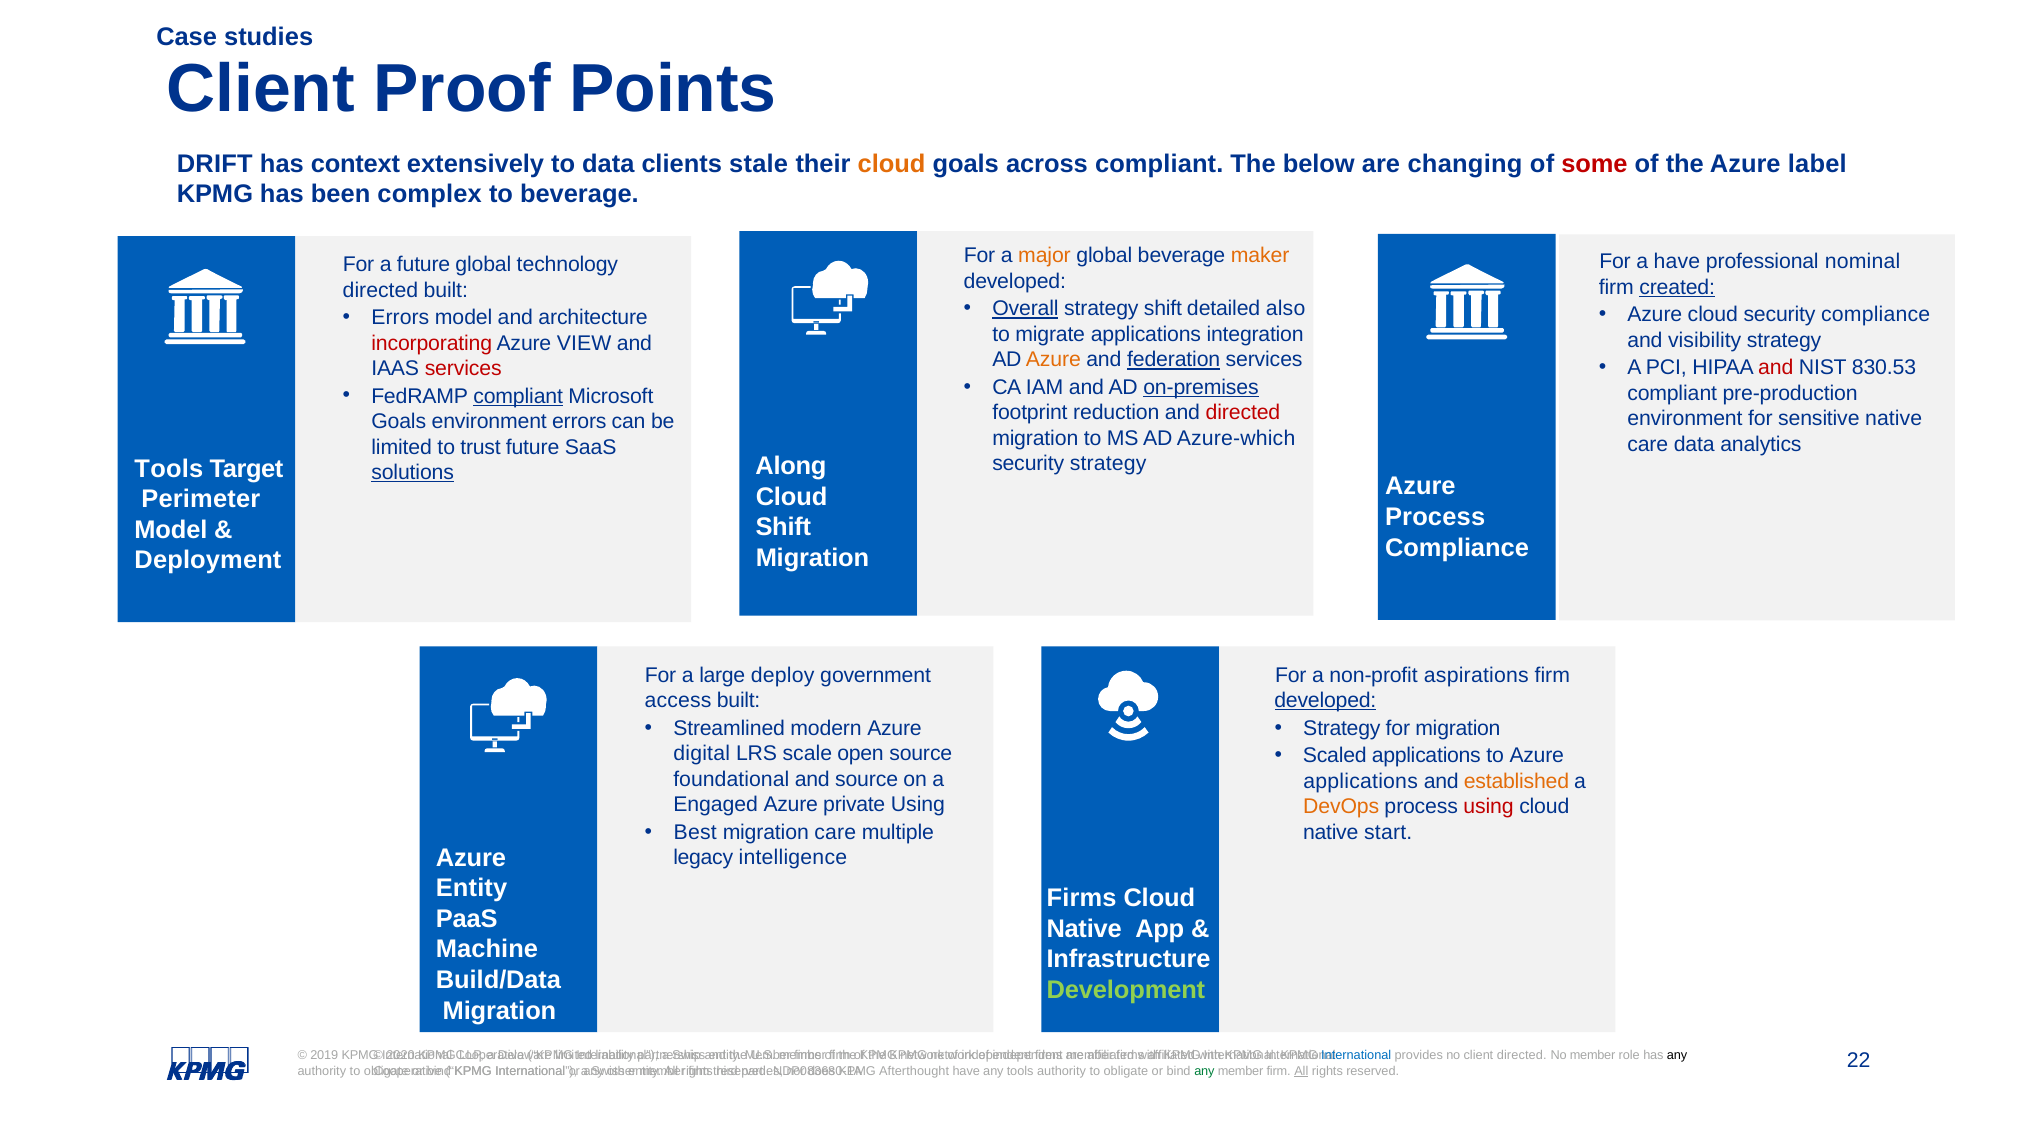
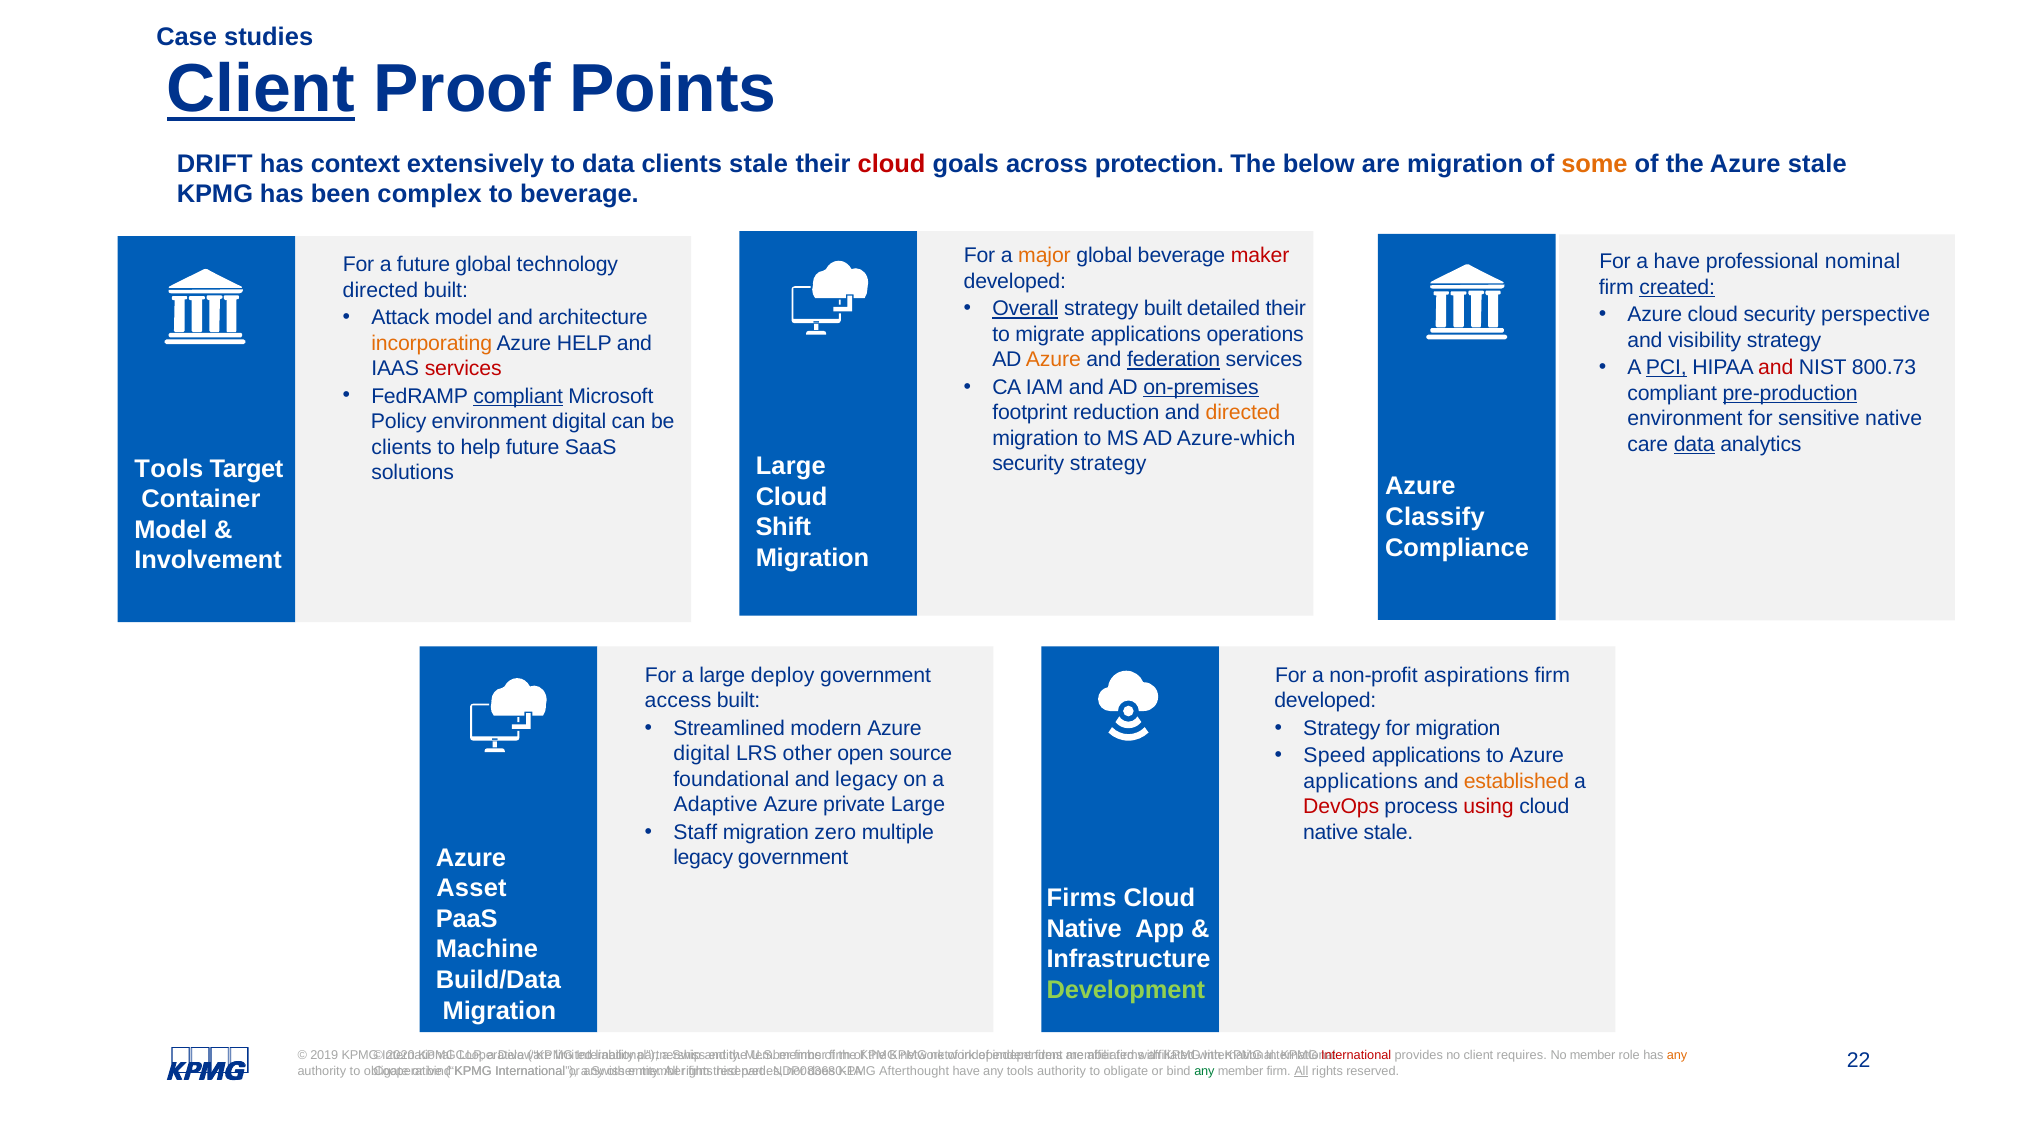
Client at (261, 89) underline: none -> present
cloud at (892, 164) colour: orange -> red
across compliant: compliant -> protection
are changing: changing -> migration
some colour: red -> orange
Azure label: label -> stale
maker colour: orange -> red
strategy shift: shift -> built
detailed also: also -> their
security compliance: compliance -> perspective
Errors at (400, 318): Errors -> Attack
integration: integration -> operations
incorporating colour: red -> orange
Azure VIEW: VIEW -> HELP
PCI underline: none -> present
830.53: 830.53 -> 800.73
pre-production underline: none -> present
directed at (1243, 413) colour: red -> orange
Goals at (399, 422): Goals -> Policy
environment errors: errors -> digital
data at (1694, 444) underline: none -> present
limited at (402, 447): limited -> clients
to trust: trust -> help
Along at (791, 466): Along -> Large
solutions underline: present -> none
Perimeter: Perimeter -> Container
Process at (1435, 517): Process -> Classify
Deployment: Deployment -> Involvement
developed at (1325, 701) underline: present -> none
LRS scale: scale -> other
Scaled: Scaled -> Speed
and source: source -> legacy
Engaged: Engaged -> Adaptive
private Using: Using -> Large
DevOps colour: orange -> red
Best: Best -> Staff
migration care: care -> zero
native start: start -> stale
legacy intelligence: intelligence -> government
Entity at (472, 889): Entity -> Asset
International at (1356, 1056) colour: blue -> red
client directed: directed -> requires
any at (1677, 1056) colour: black -> orange
